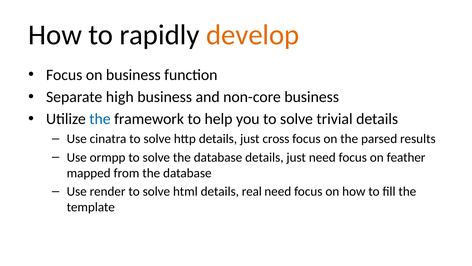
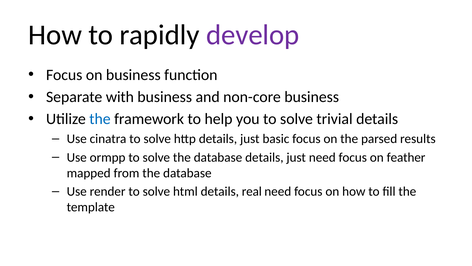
develop colour: orange -> purple
high: high -> with
cross: cross -> basic
